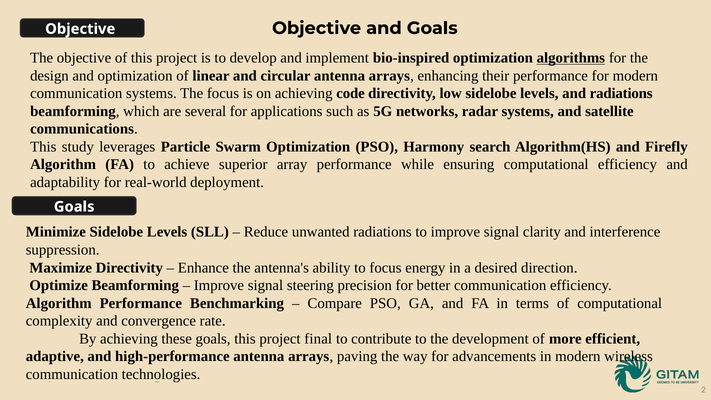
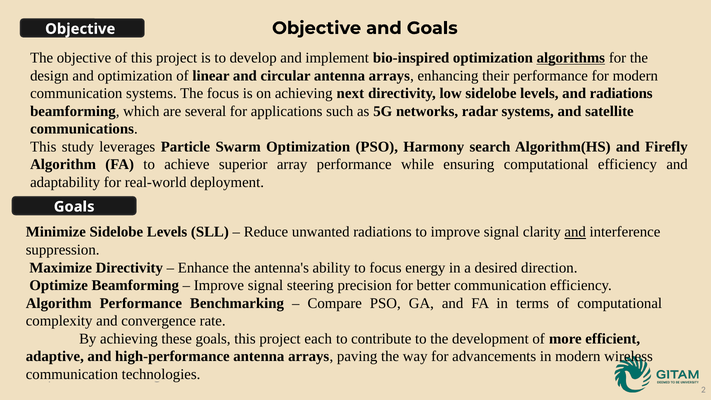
code: code -> next
and at (575, 232) underline: none -> present
final: final -> each
